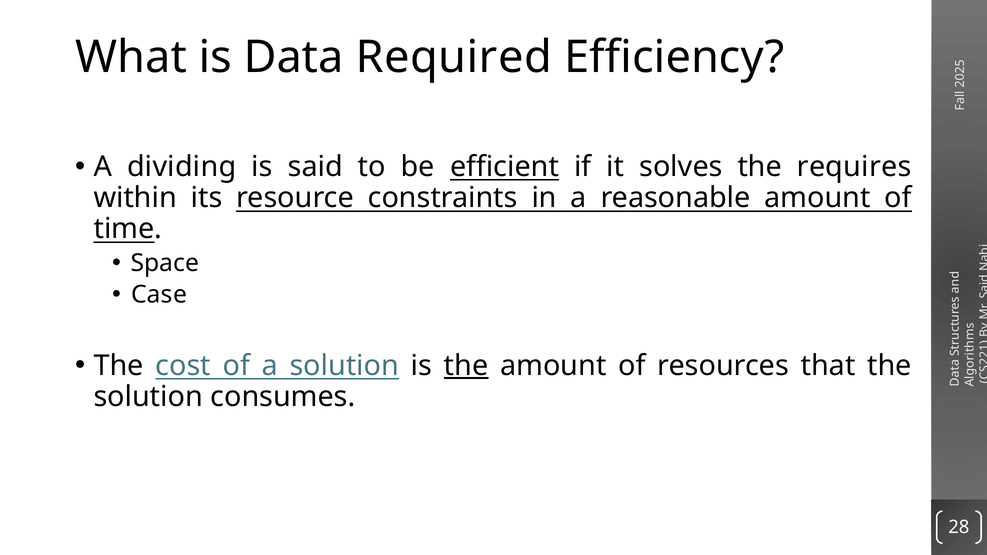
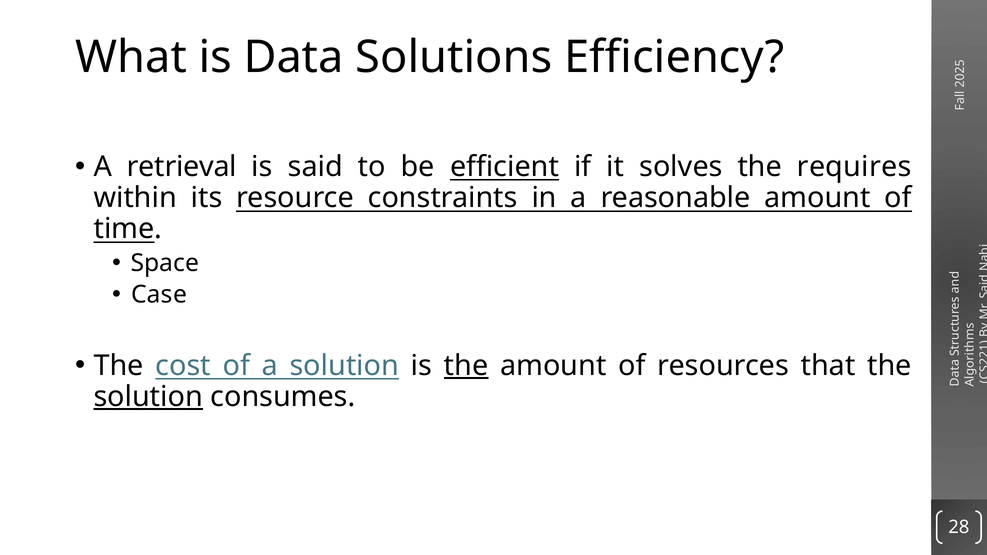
Required: Required -> Solutions
dividing: dividing -> retrieval
solution at (148, 397) underline: none -> present
